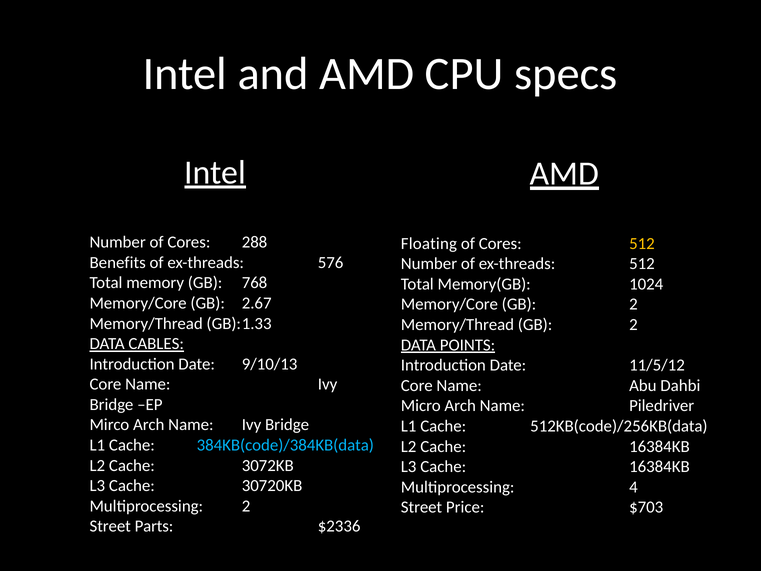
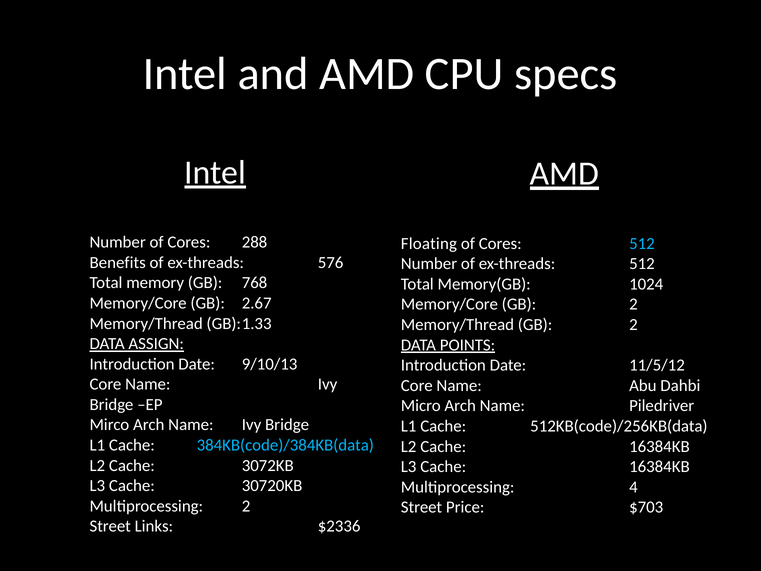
512 at (642, 243) colour: yellow -> light blue
CABLES: CABLES -> ASSIGN
Parts: Parts -> Links
